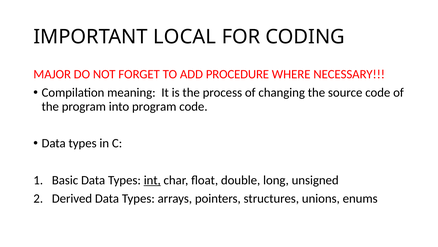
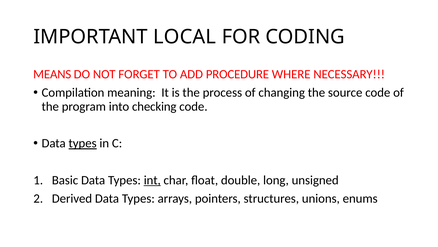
MAJOR: MAJOR -> MEANS
into program: program -> checking
types at (83, 143) underline: none -> present
